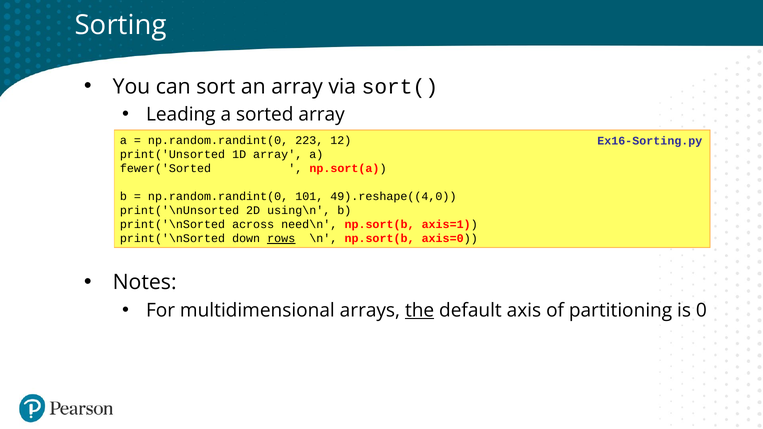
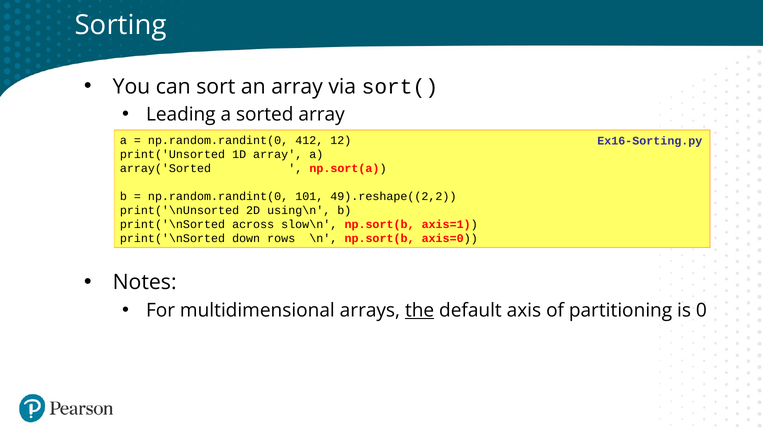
223: 223 -> 412
fewer('Sorted: fewer('Sorted -> array('Sorted
49).reshape((4,0: 49).reshape((4,0 -> 49).reshape((2,2
need\n: need\n -> slow\n
rows underline: present -> none
